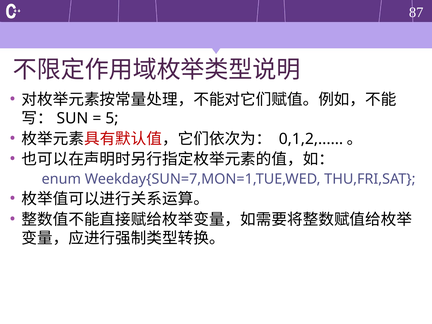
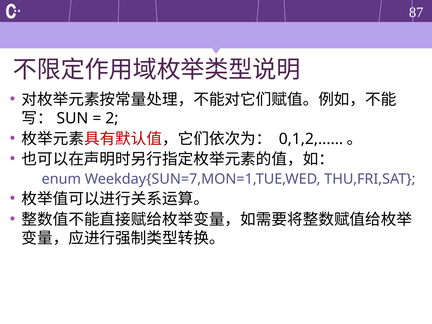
5: 5 -> 2
